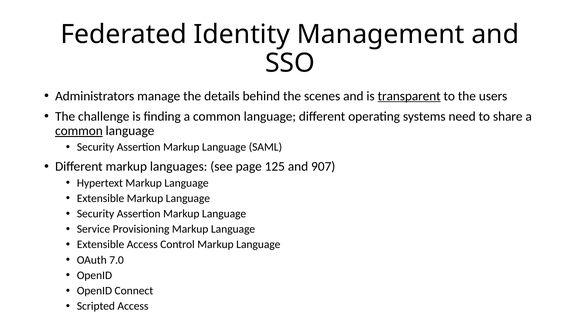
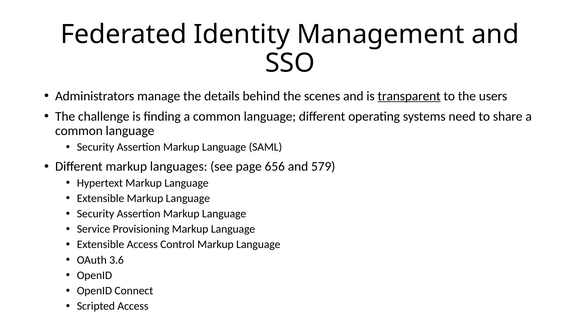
common at (79, 131) underline: present -> none
125: 125 -> 656
907: 907 -> 579
7.0: 7.0 -> 3.6
